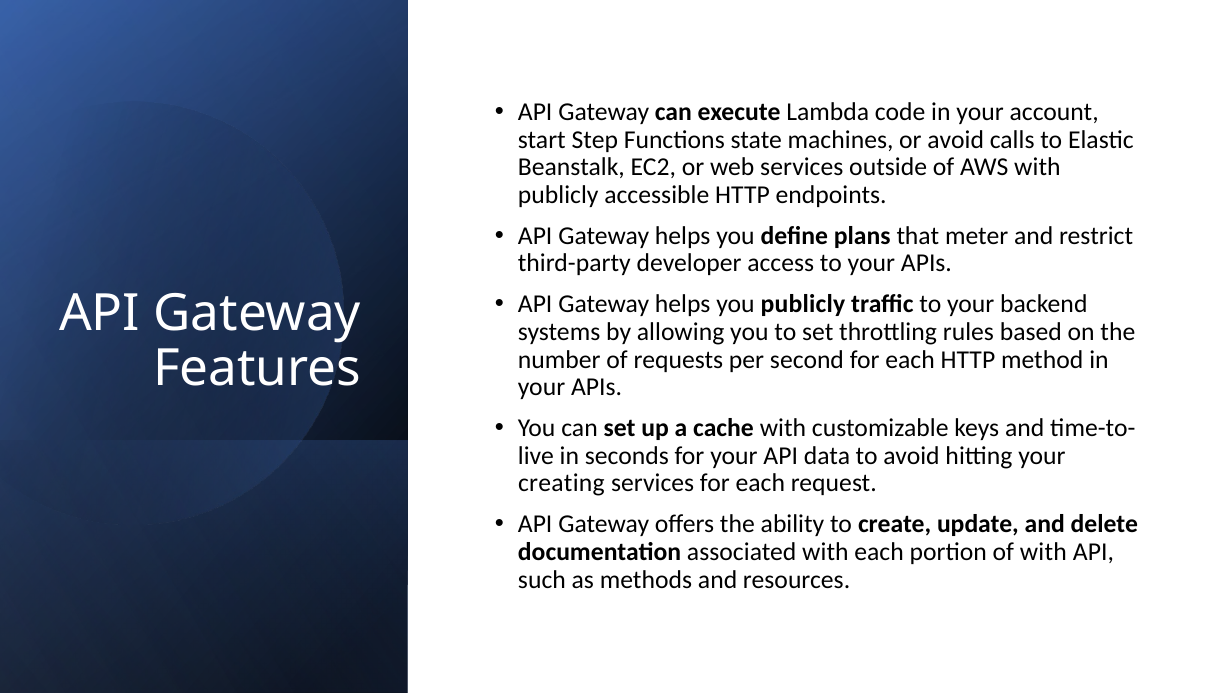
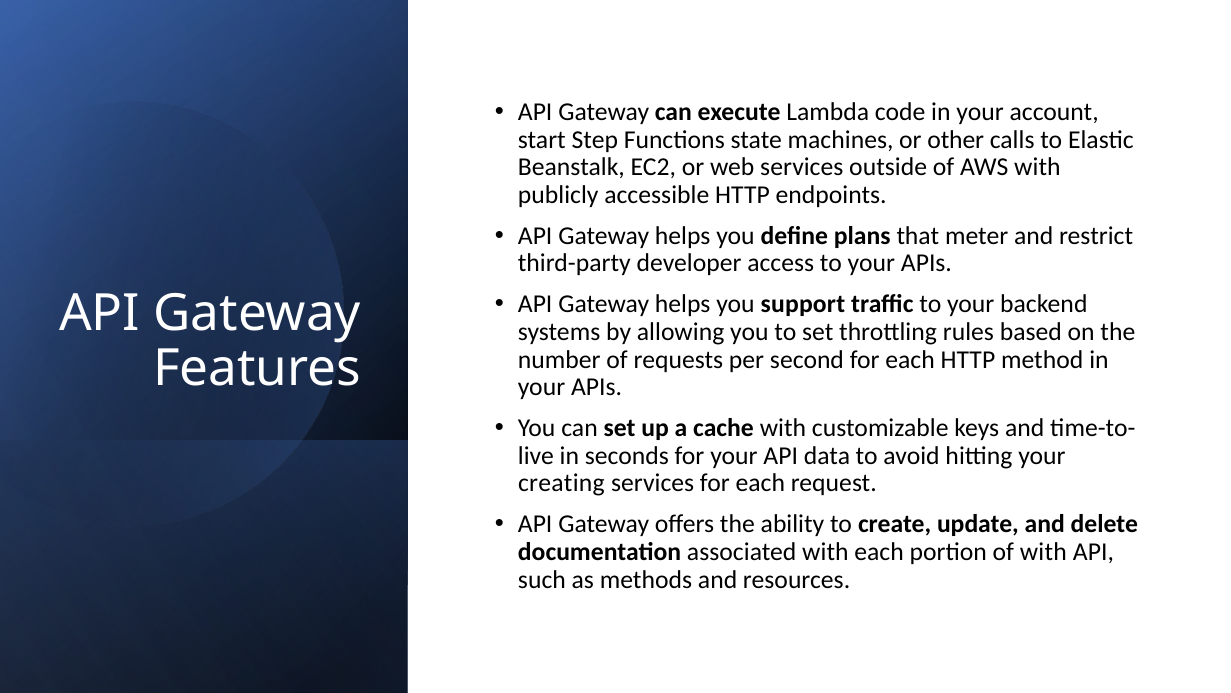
or avoid: avoid -> other
you publicly: publicly -> support
